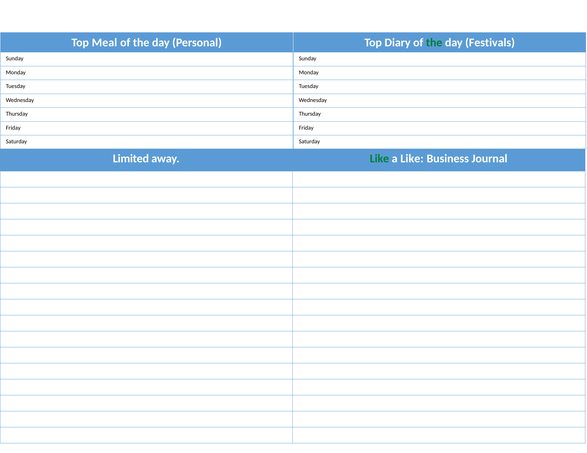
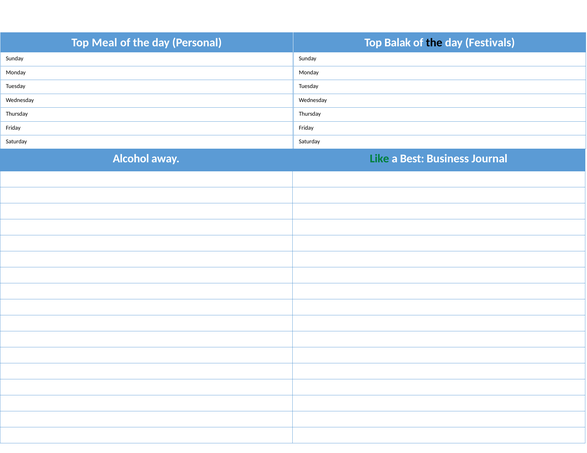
Diary: Diary -> Balak
the at (434, 43) colour: green -> black
Limited: Limited -> Alcohol
a Like: Like -> Best
